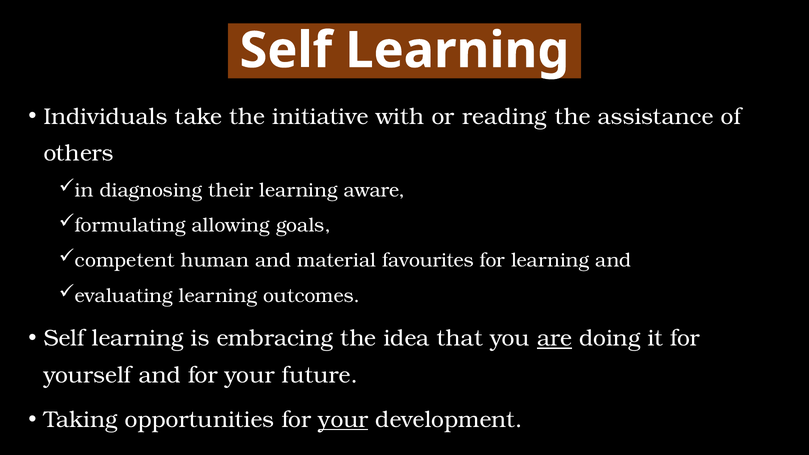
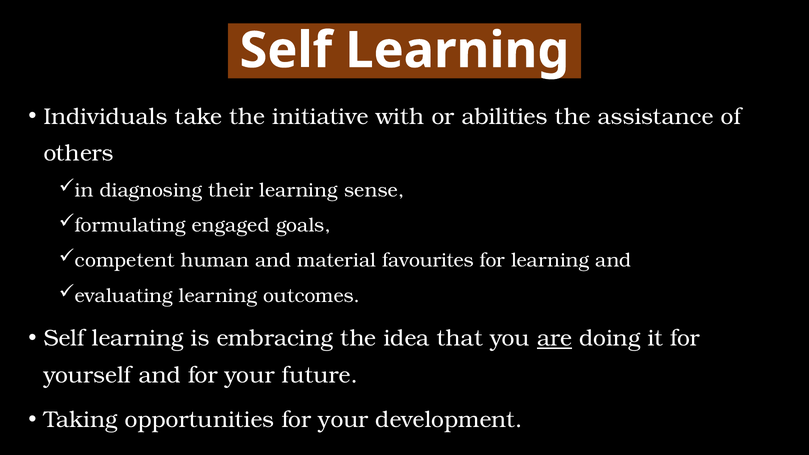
reading: reading -> abilities
aware: aware -> sense
allowing: allowing -> engaged
your at (343, 420) underline: present -> none
